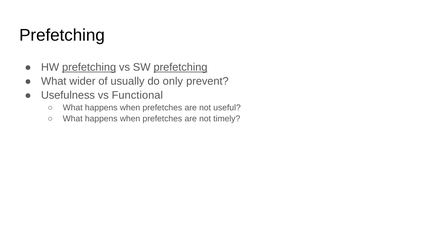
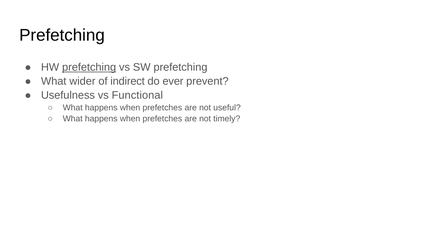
prefetching at (180, 67) underline: present -> none
usually: usually -> indirect
only: only -> ever
